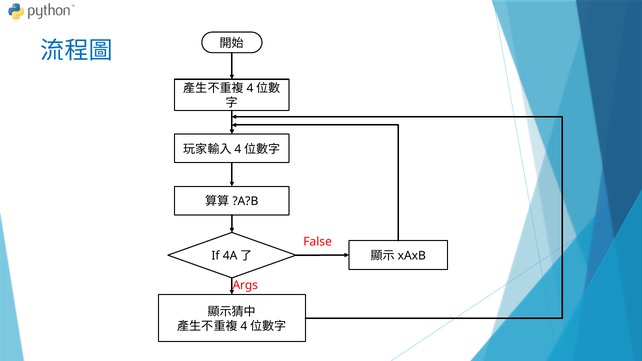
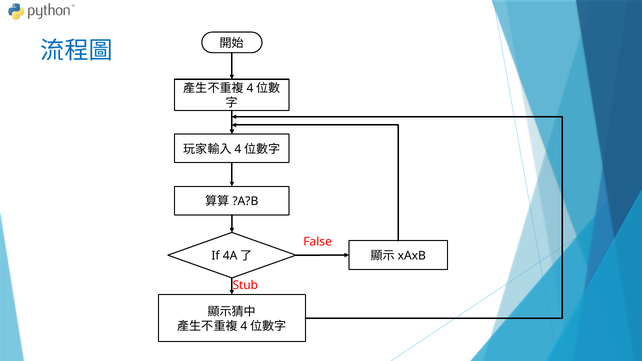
Args: Args -> Stub
